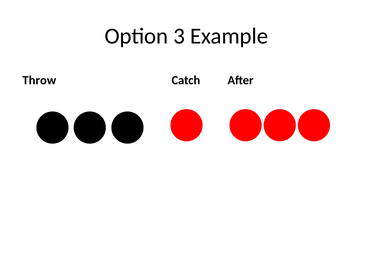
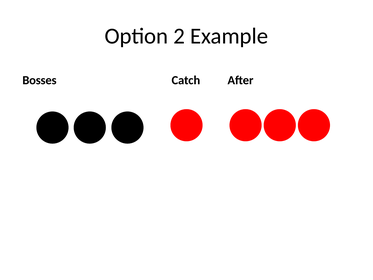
3: 3 -> 2
Throw: Throw -> Bosses
